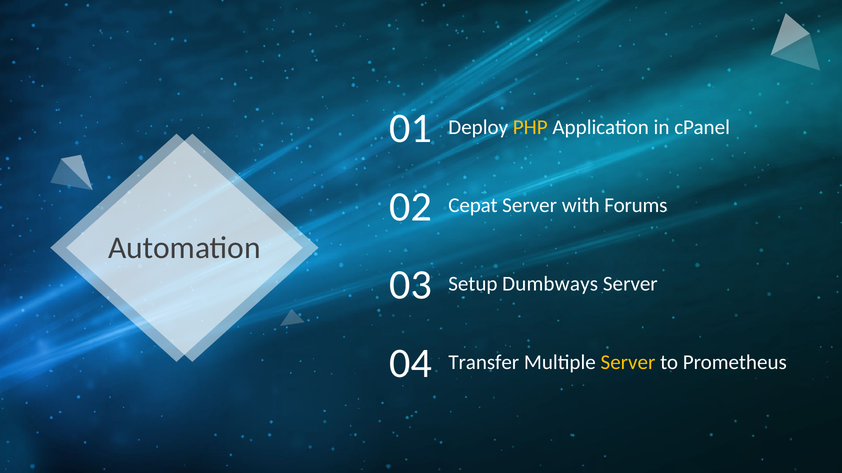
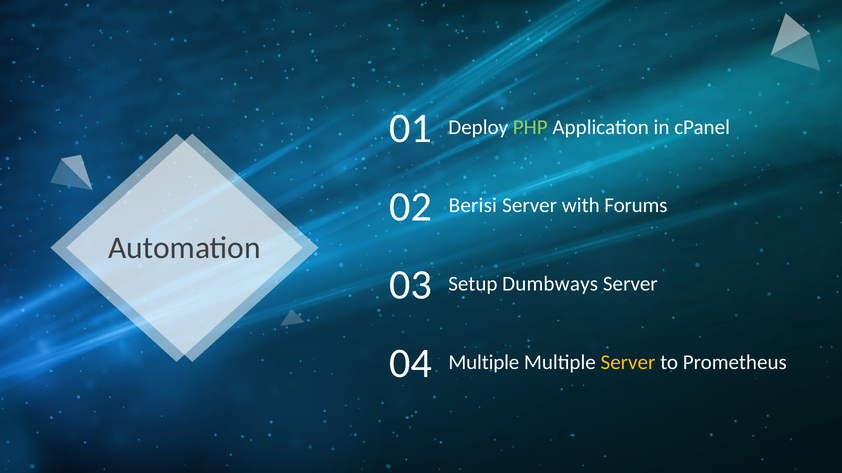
PHP colour: yellow -> light green
Cepat: Cepat -> Berisi
Transfer at (484, 363): Transfer -> Multiple
